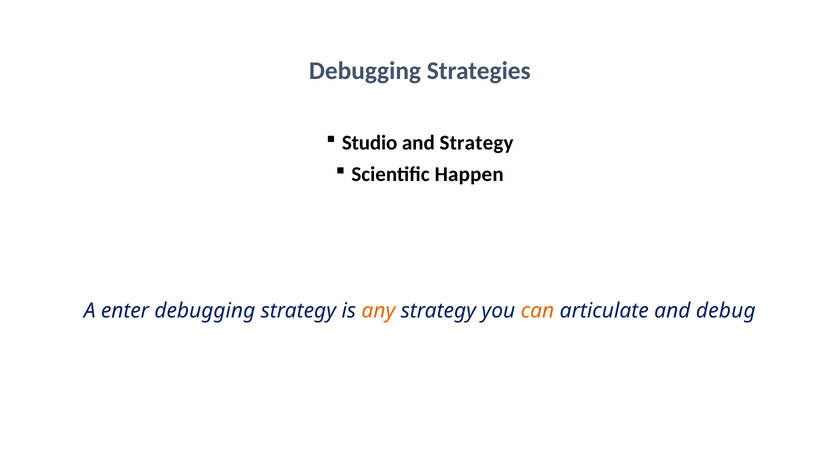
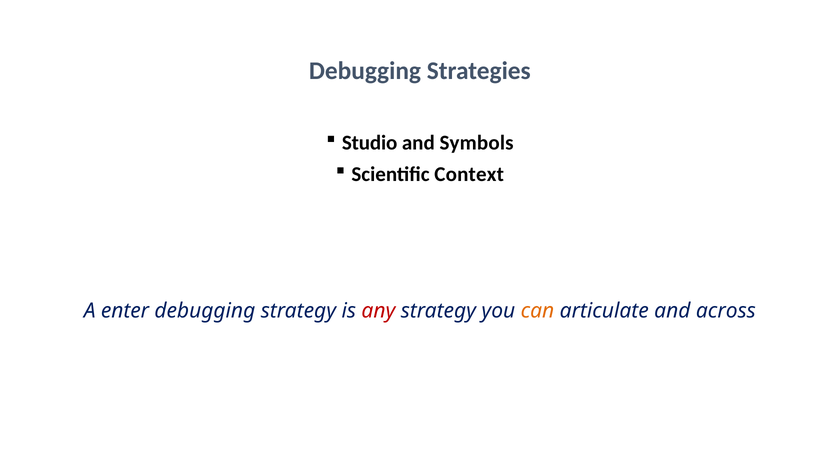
and Strategy: Strategy -> Symbols
Happen: Happen -> Context
any colour: orange -> red
debug: debug -> across
